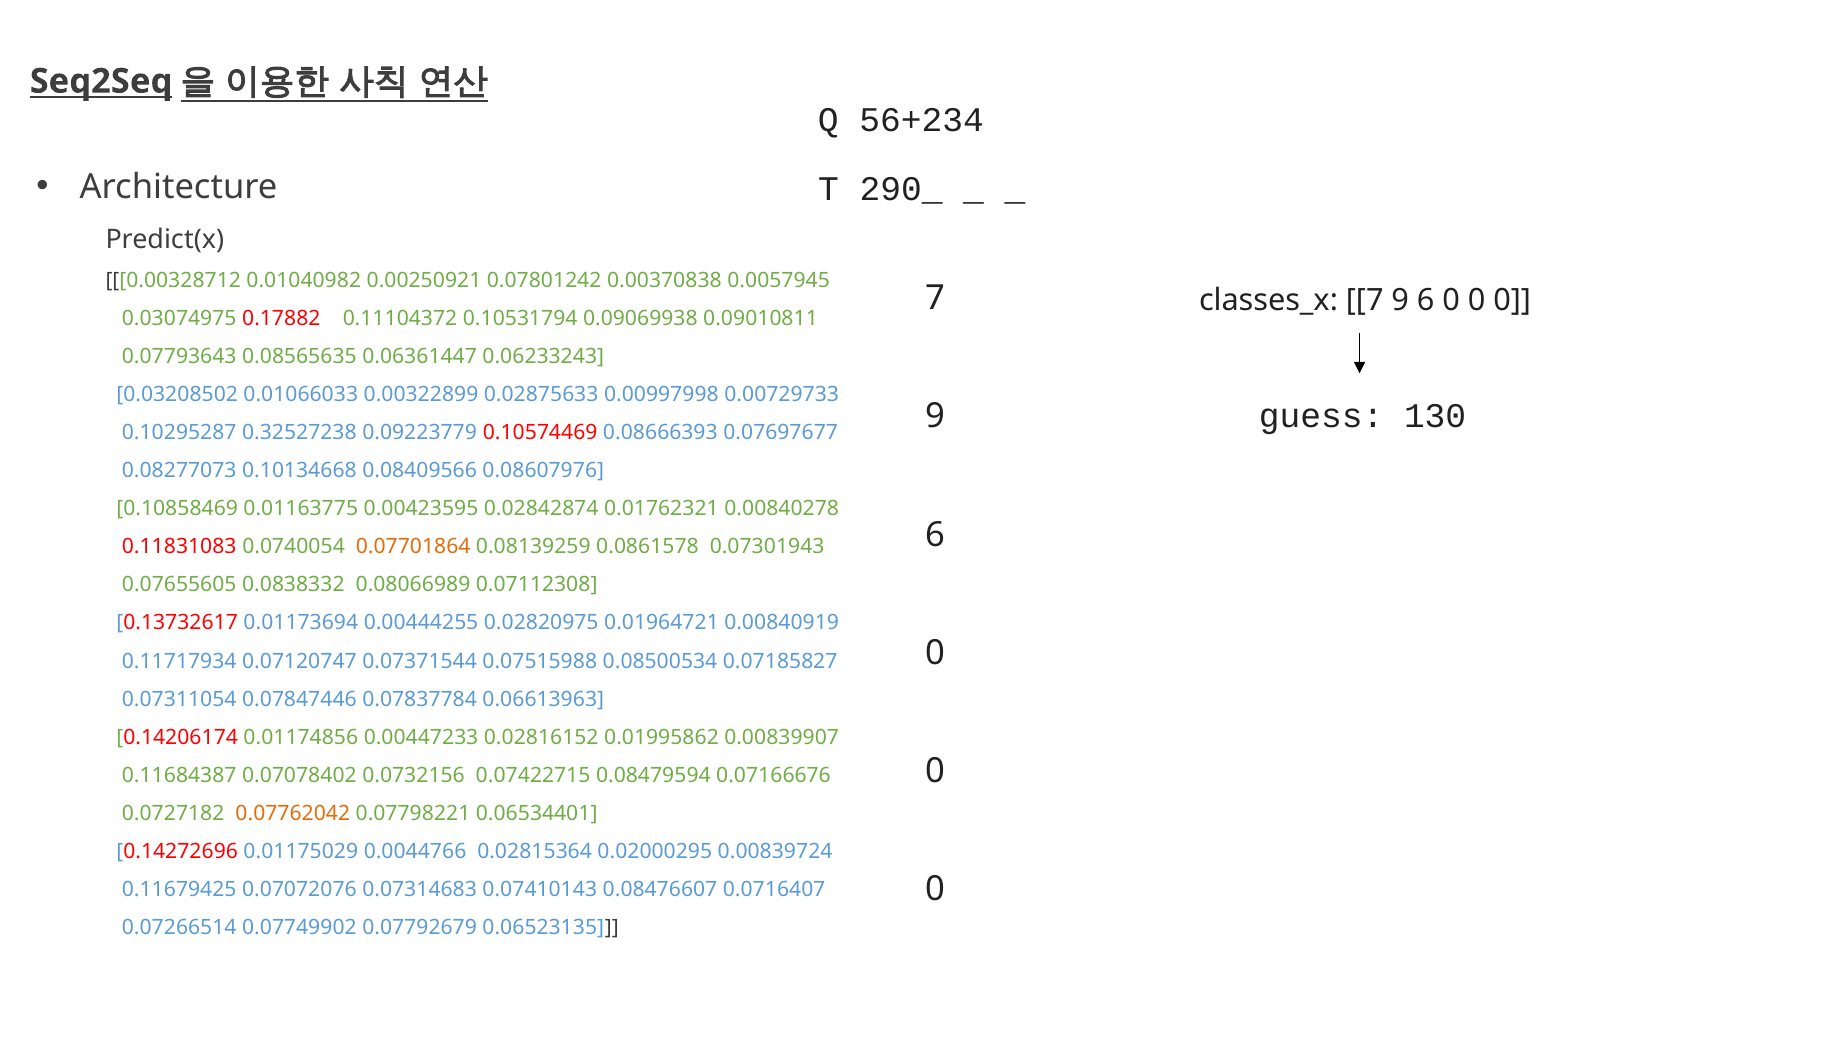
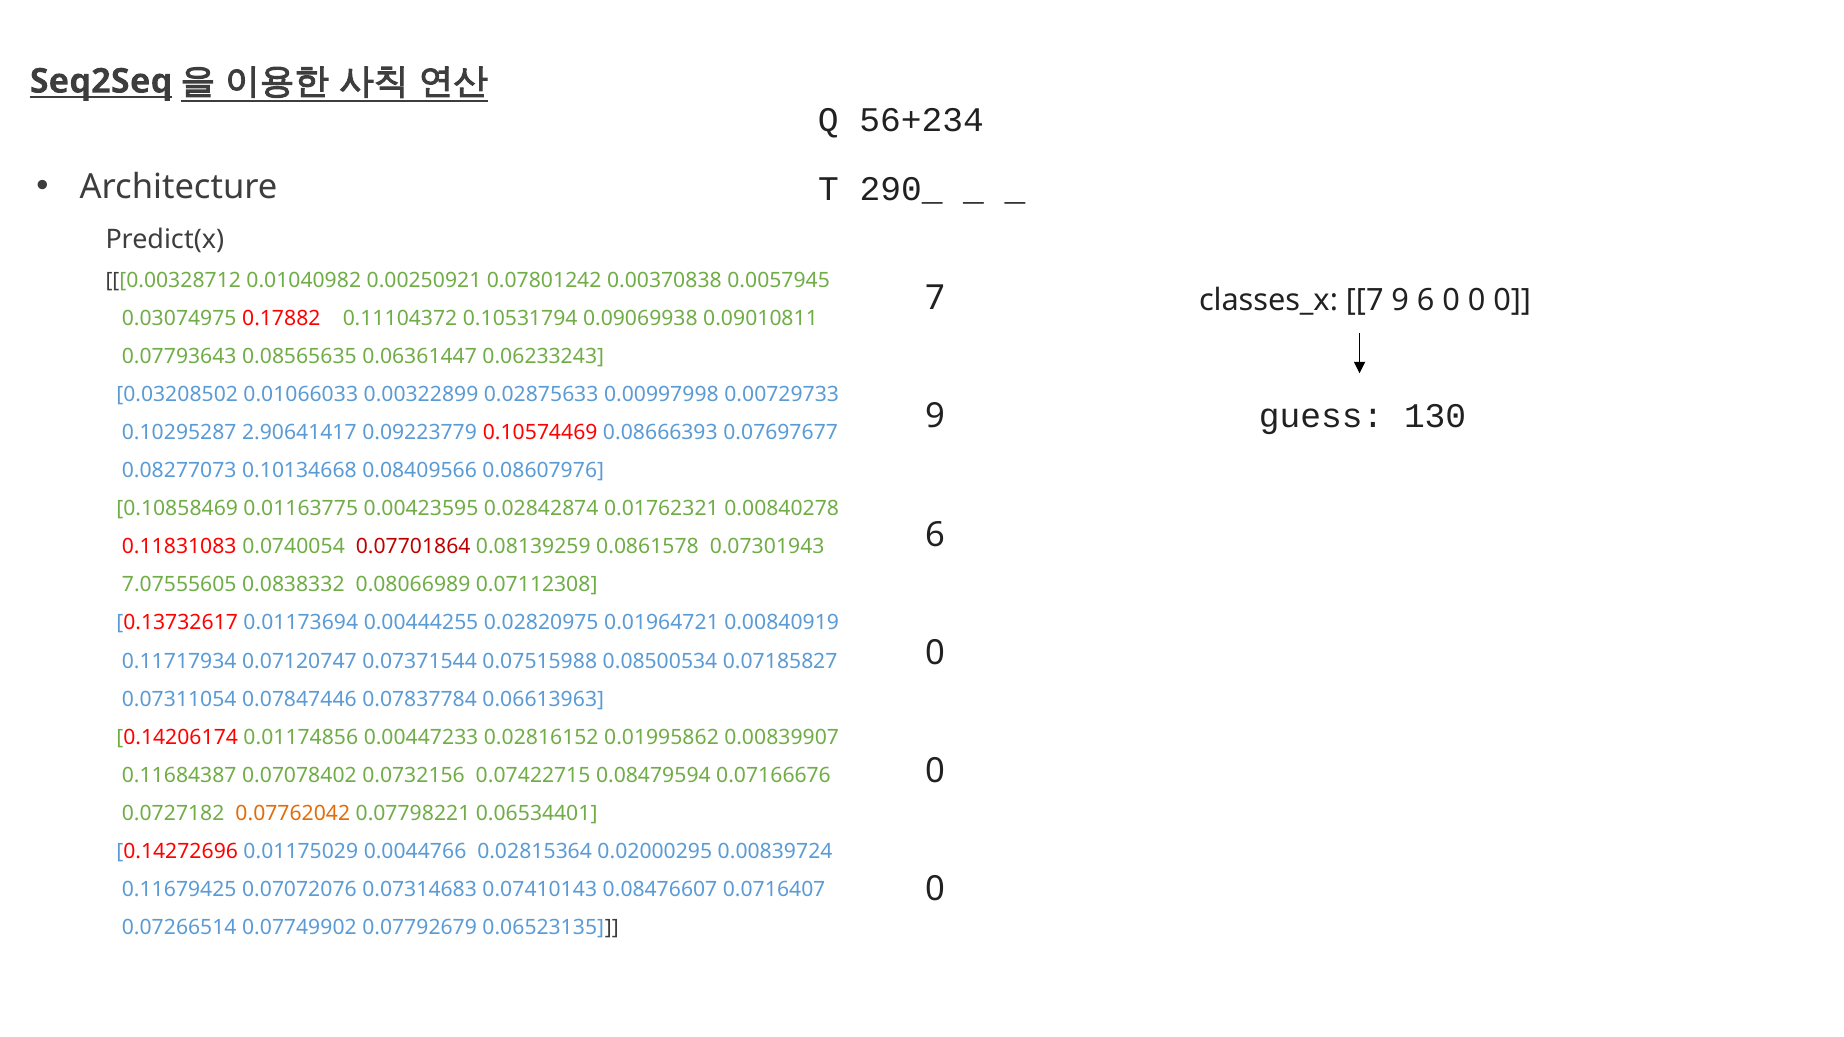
0.32527238: 0.32527238 -> 2.90641417
0.07701864 colour: orange -> red
0.07655605: 0.07655605 -> 7.07555605
